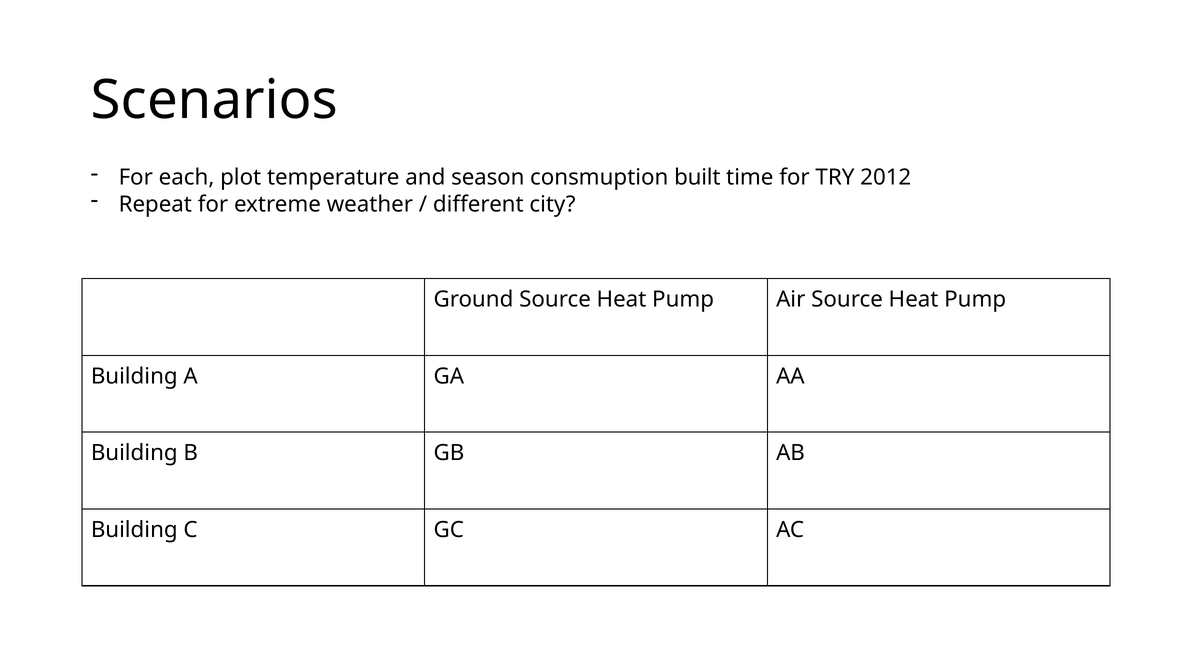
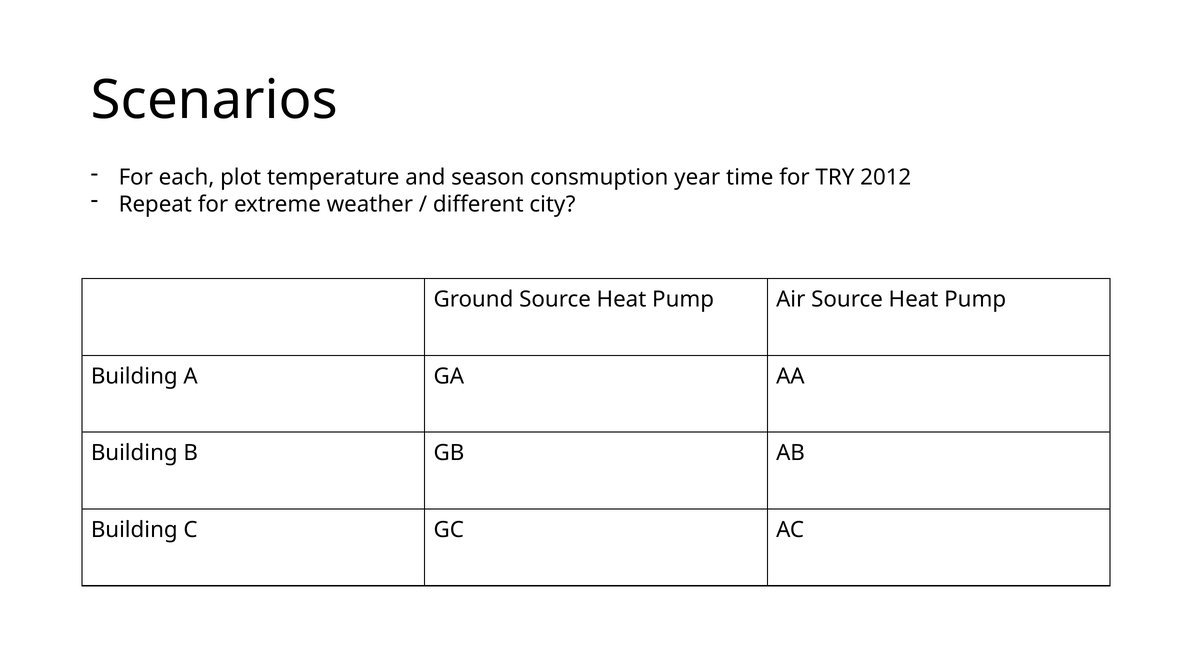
built: built -> year
